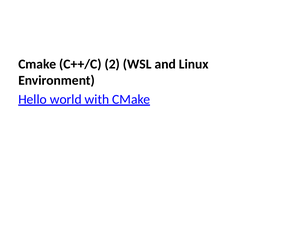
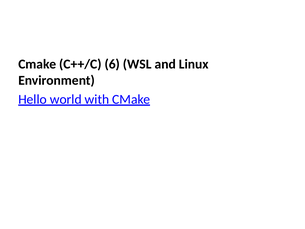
2: 2 -> 6
